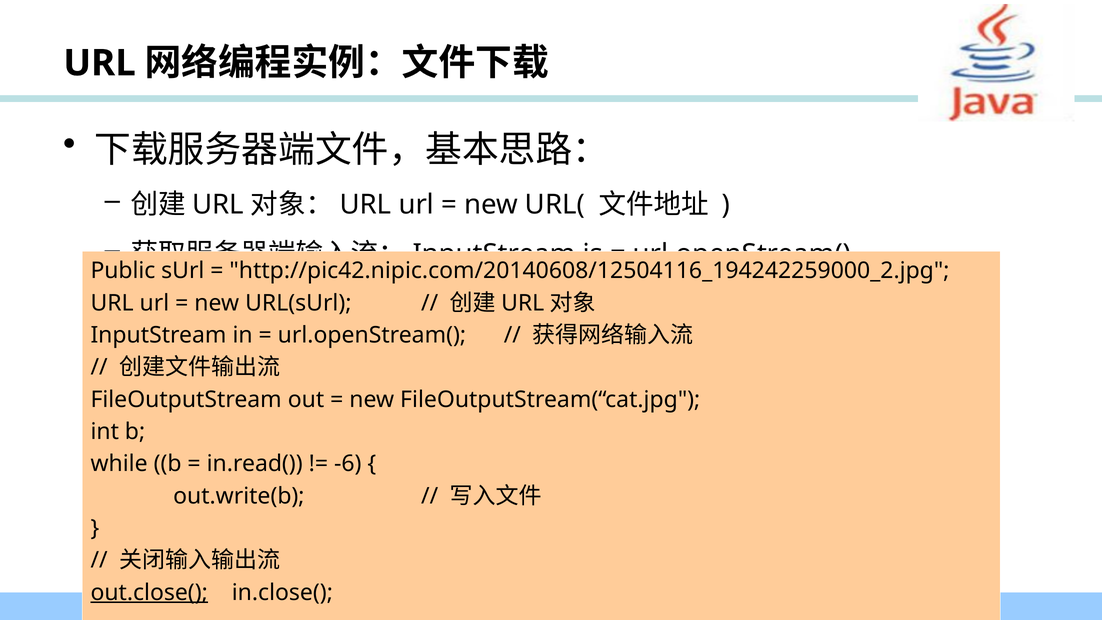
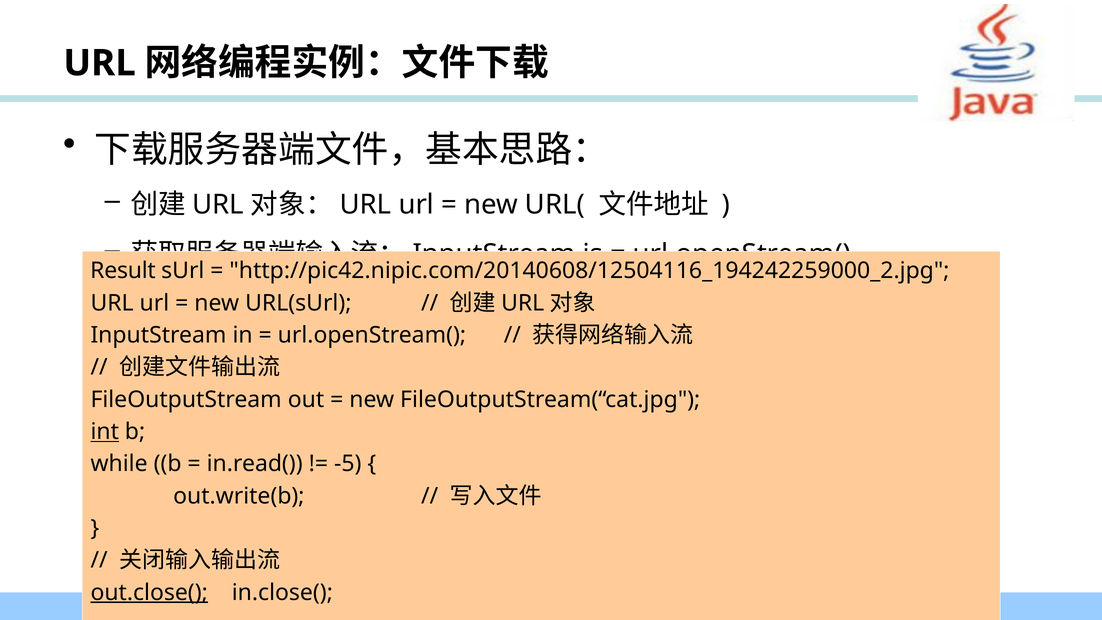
Public: Public -> Result
int underline: none -> present
-6: -6 -> -5
